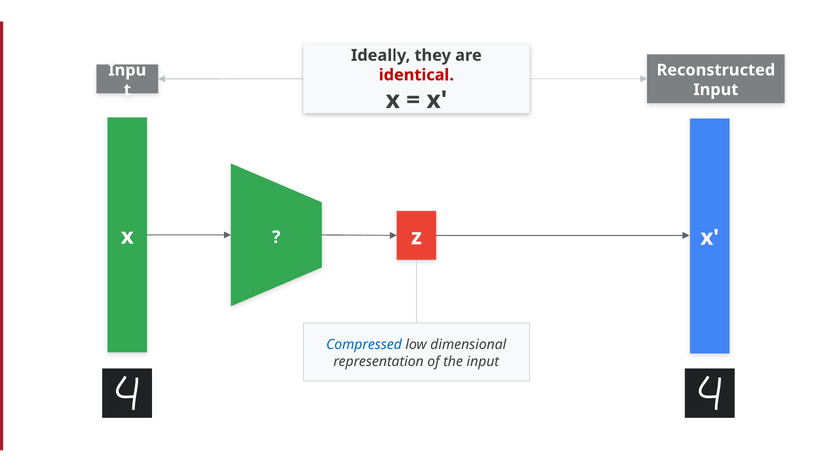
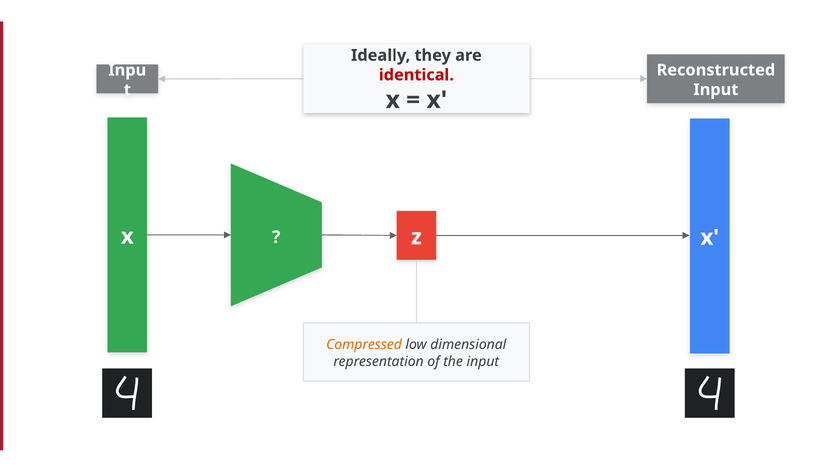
Compressed colour: blue -> orange
